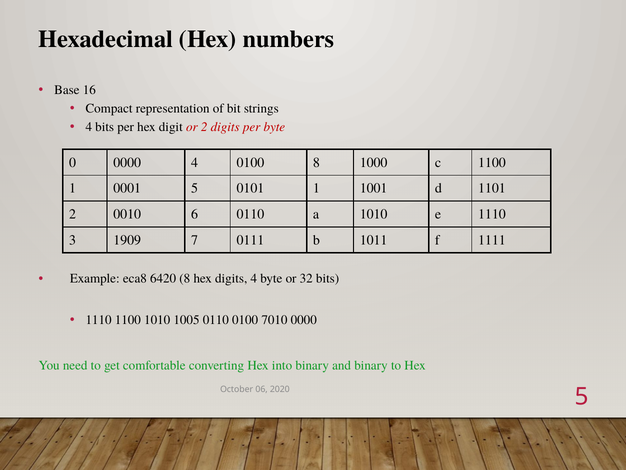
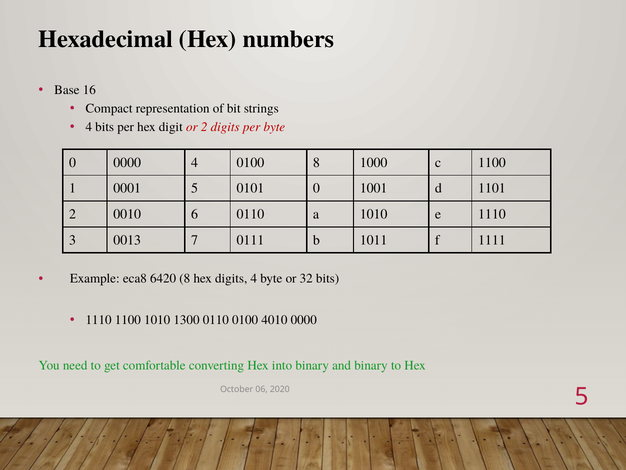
0101 1: 1 -> 0
1909: 1909 -> 0013
1005: 1005 -> 1300
7010: 7010 -> 4010
